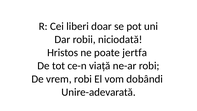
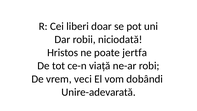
vrem robi: robi -> veci
